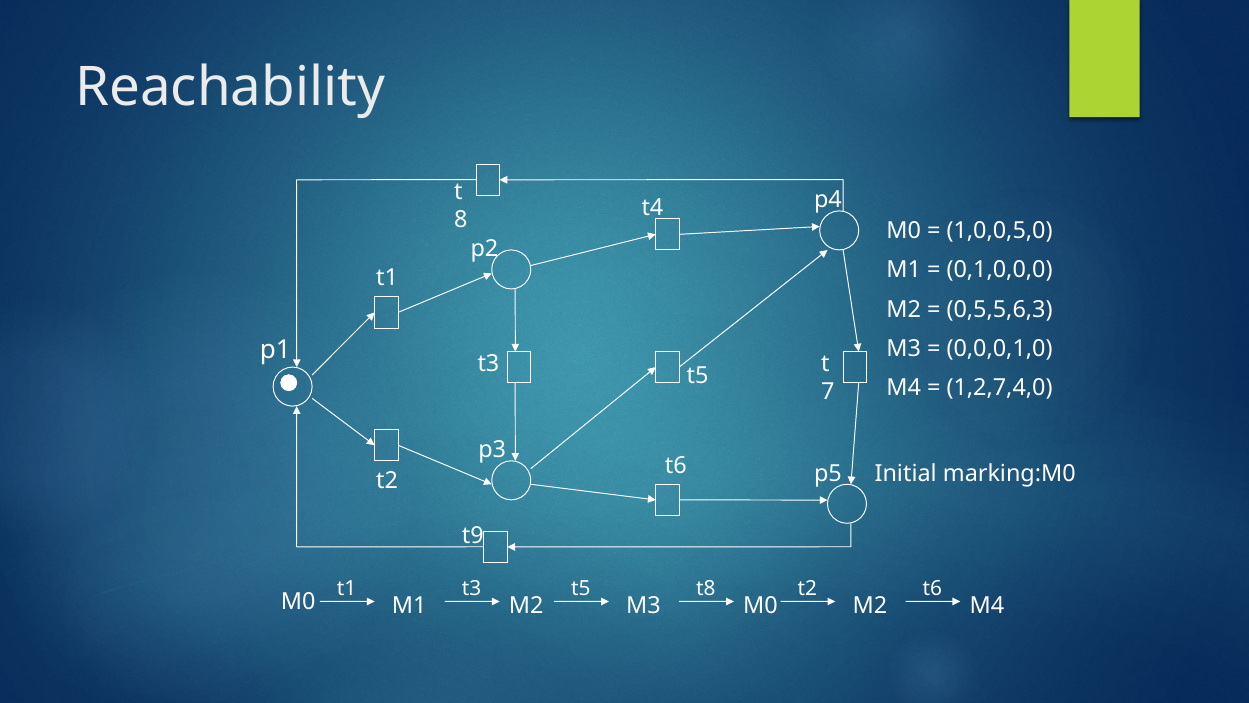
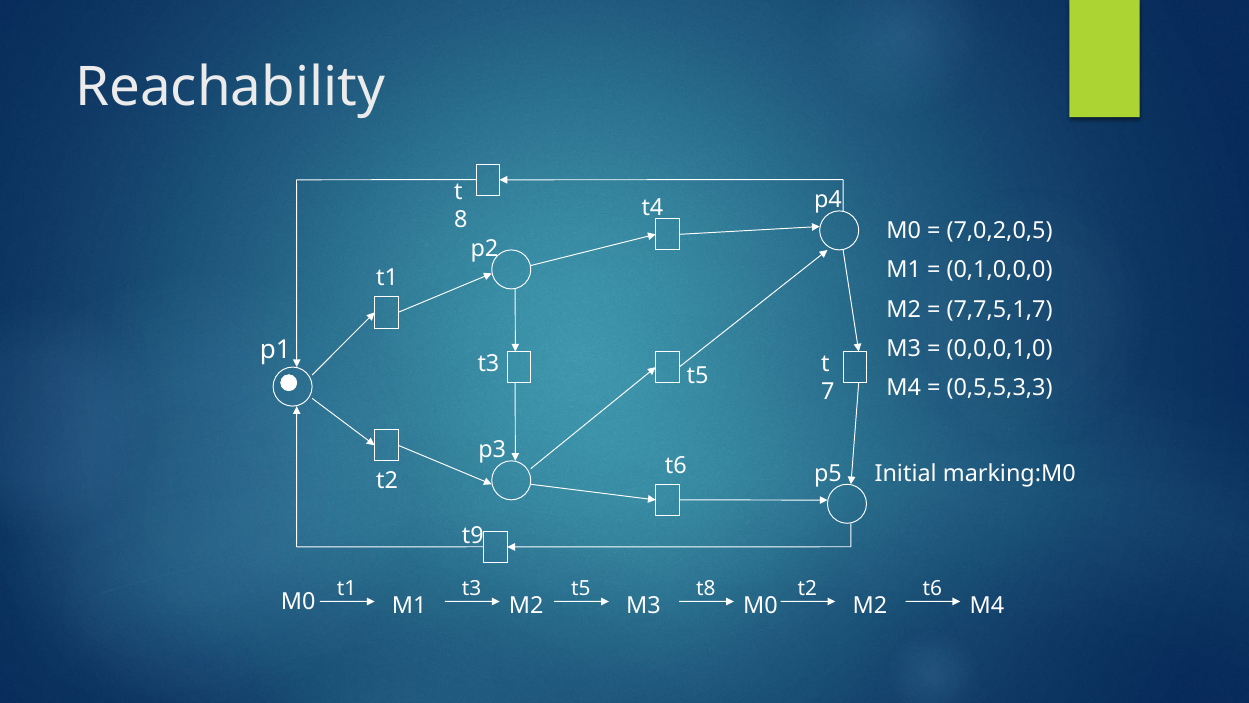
1,0,0,5,0: 1,0,0,5,0 -> 7,0,2,0,5
0,5,5,6,3: 0,5,5,6,3 -> 7,7,5,1,7
1,2,7,4,0: 1,2,7,4,0 -> 0,5,5,3,3
